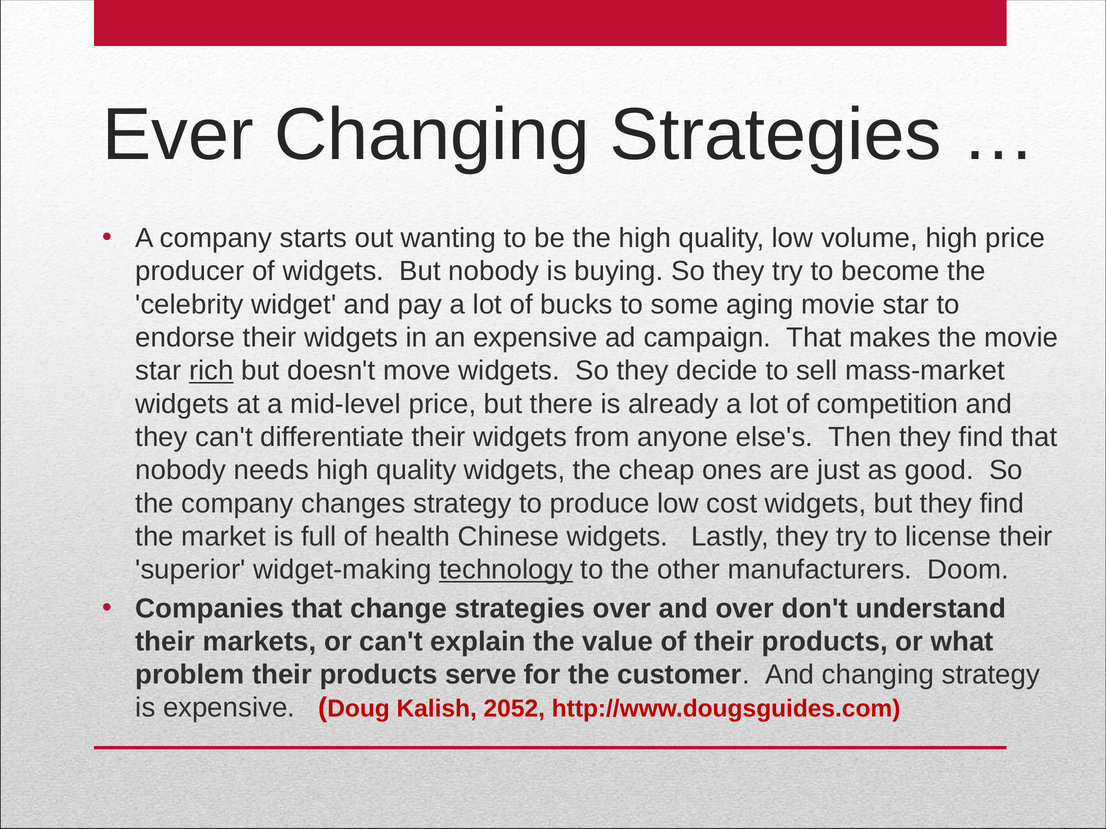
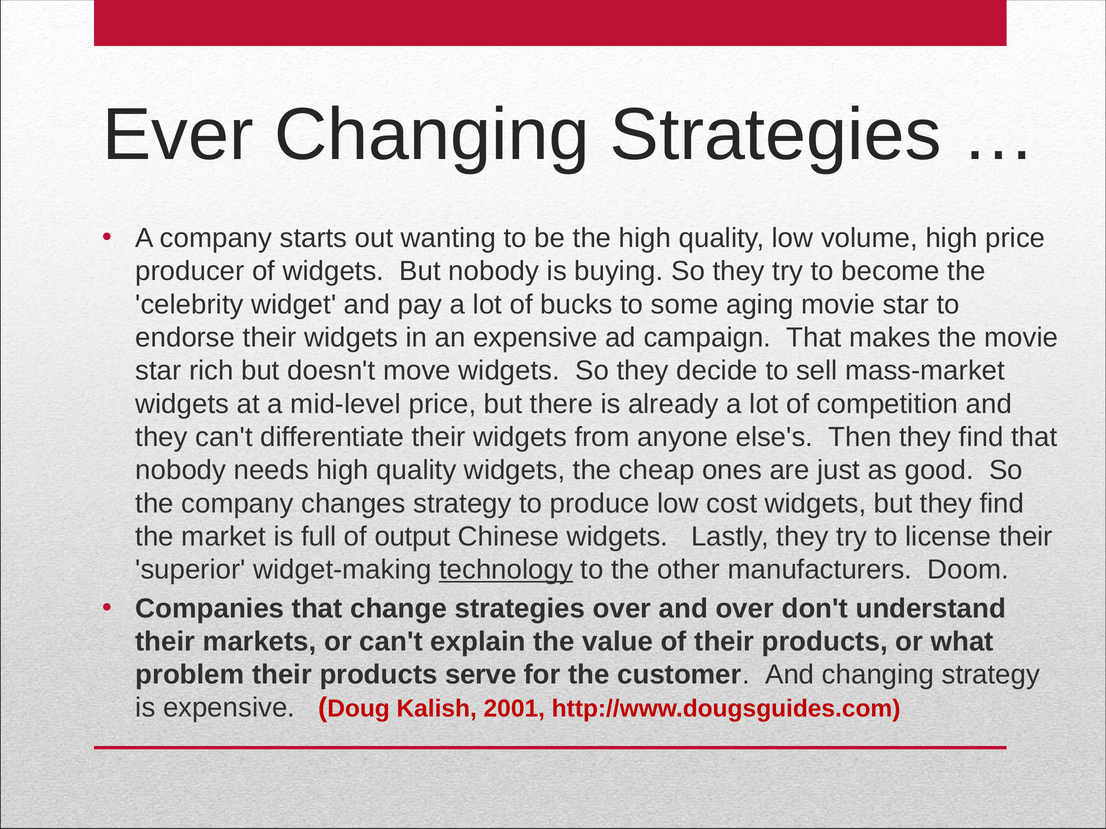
rich underline: present -> none
health: health -> output
2052: 2052 -> 2001
